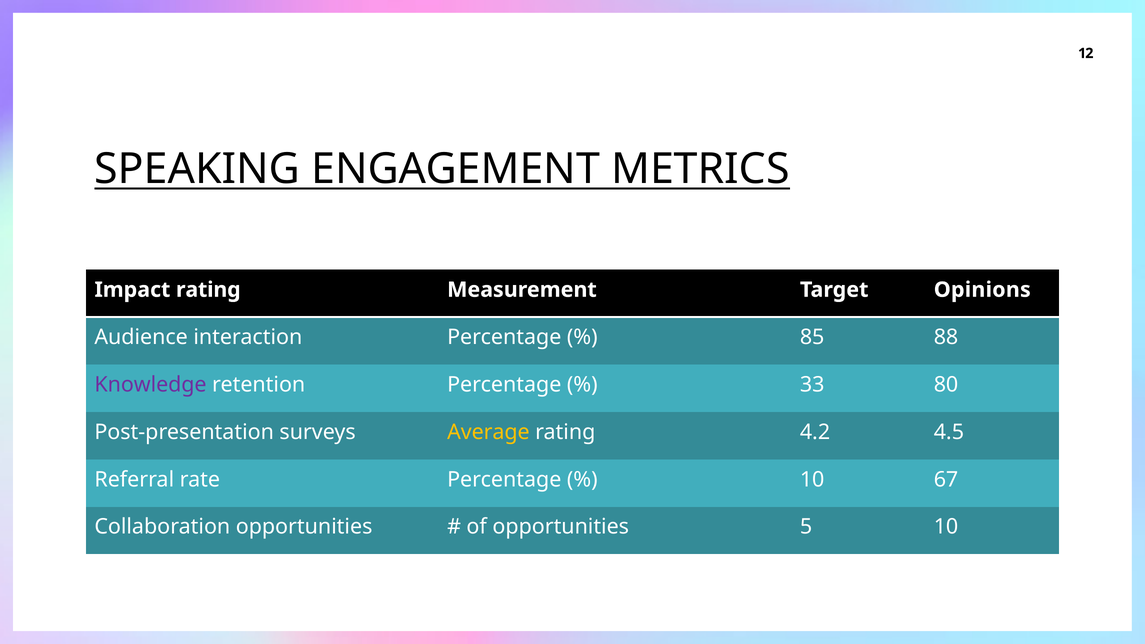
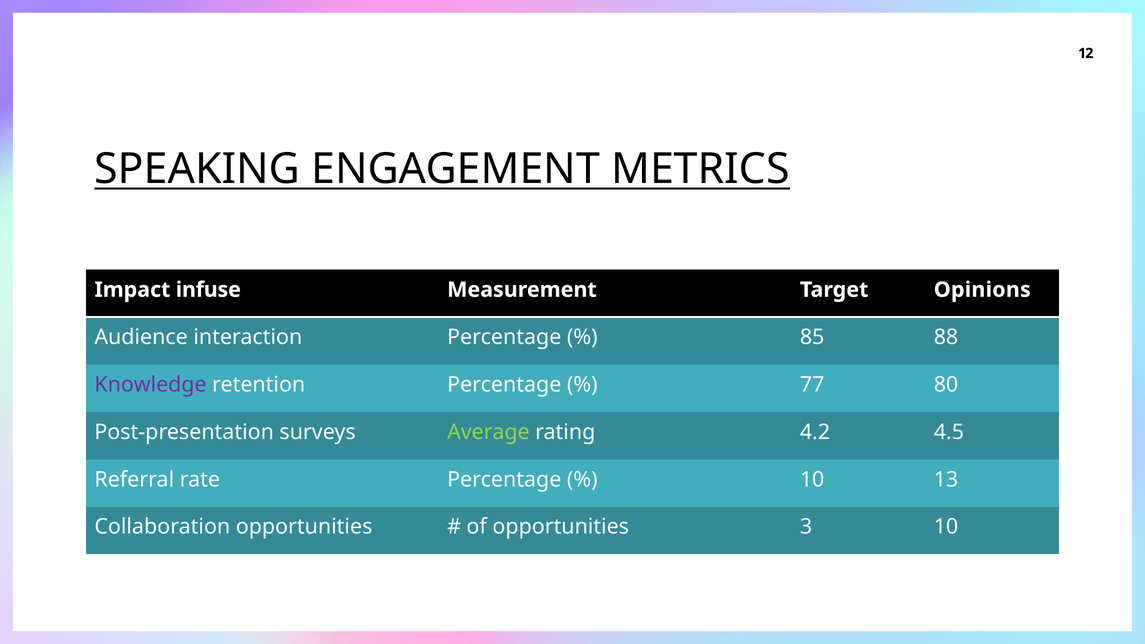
Impact rating: rating -> infuse
33: 33 -> 77
Average colour: yellow -> light green
67: 67 -> 13
5: 5 -> 3
